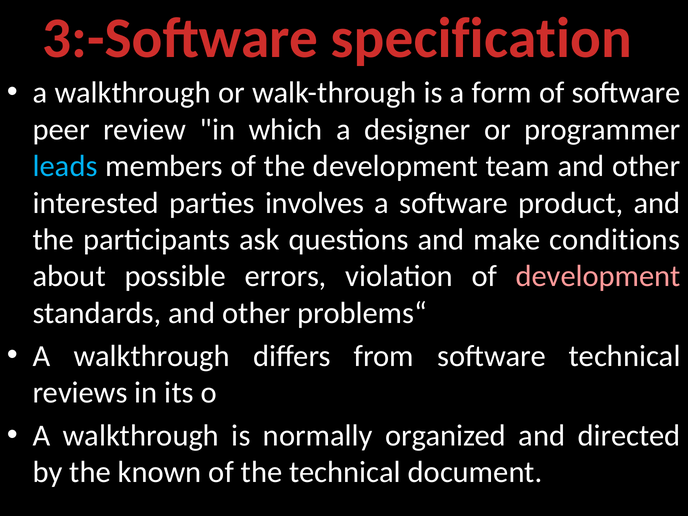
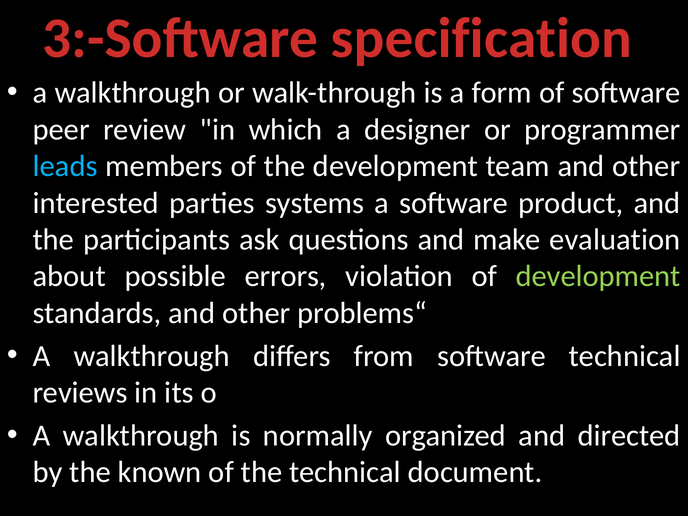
involves: involves -> systems
conditions: conditions -> evaluation
development at (598, 276) colour: pink -> light green
